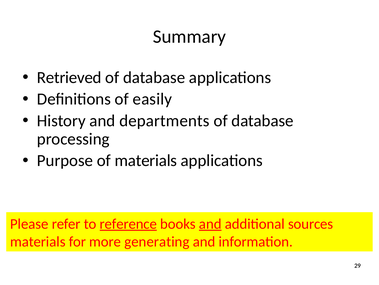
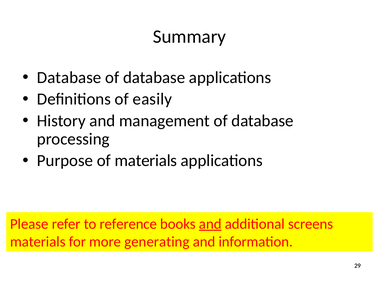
Retrieved at (69, 77): Retrieved -> Database
departments: departments -> management
reference underline: present -> none
sources: sources -> screens
